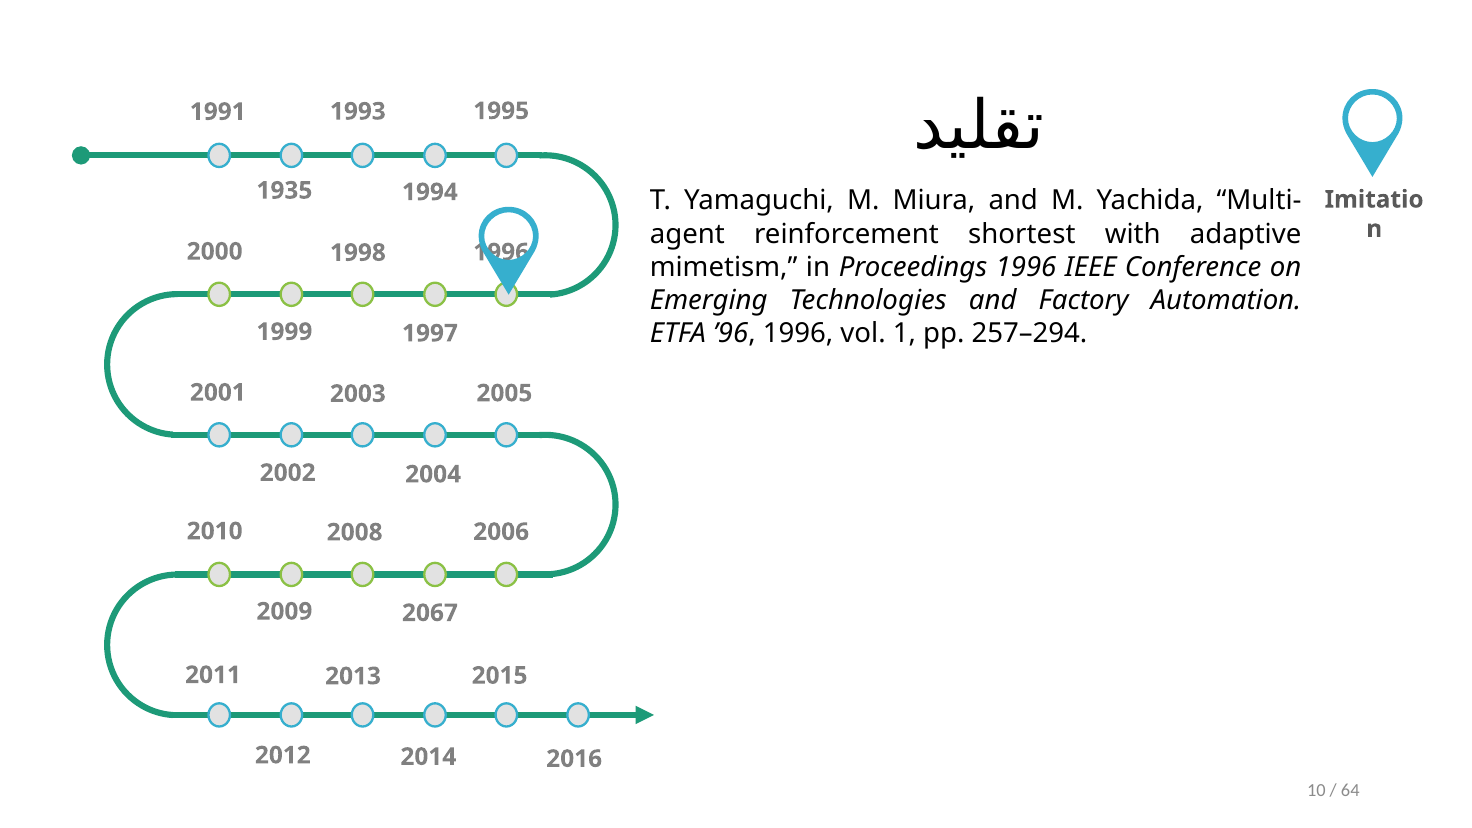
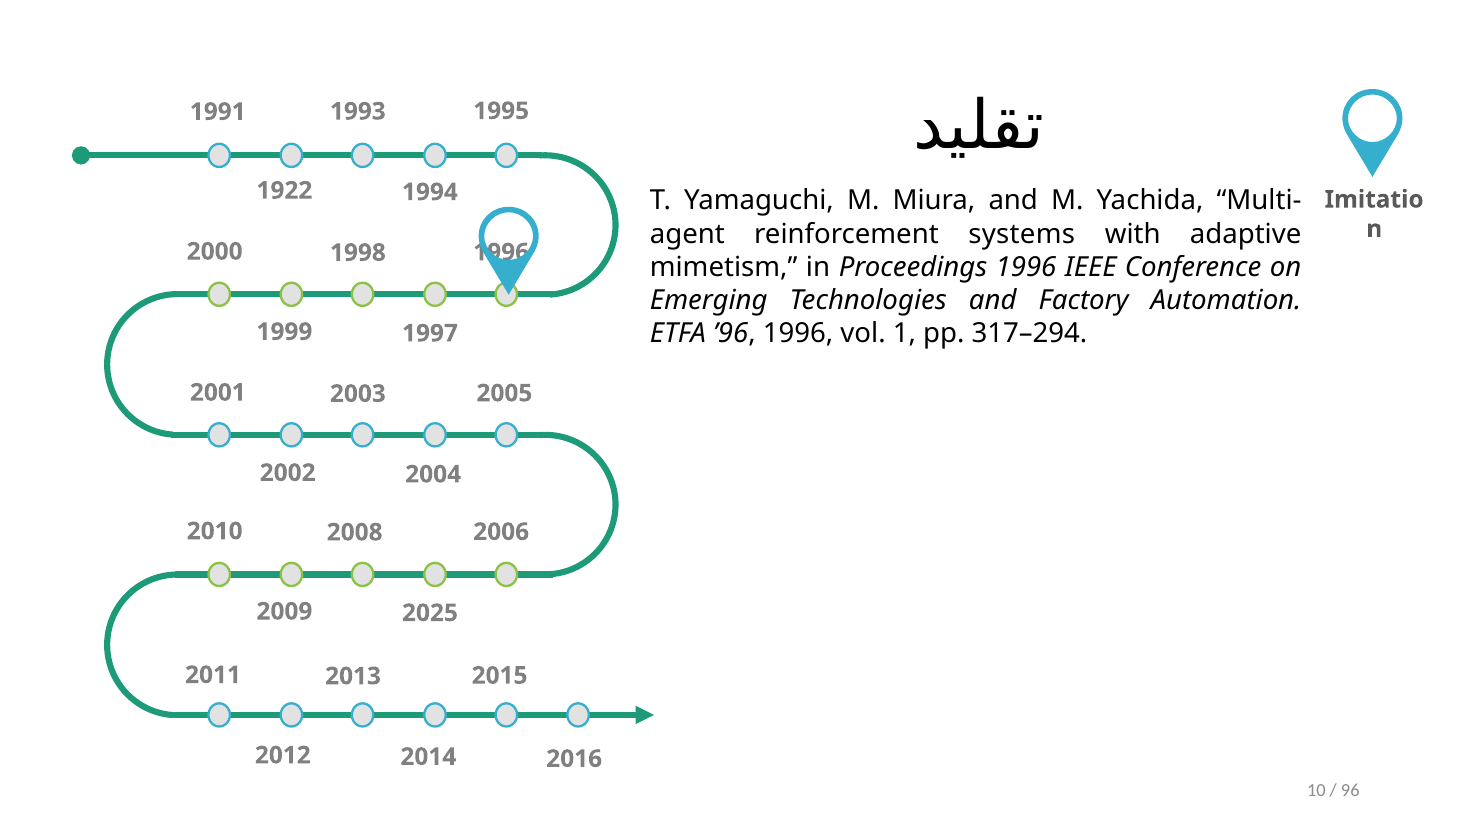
1935: 1935 -> 1922
shortest: shortest -> systems
257–294: 257–294 -> 317–294
2067: 2067 -> 2025
64: 64 -> 96
